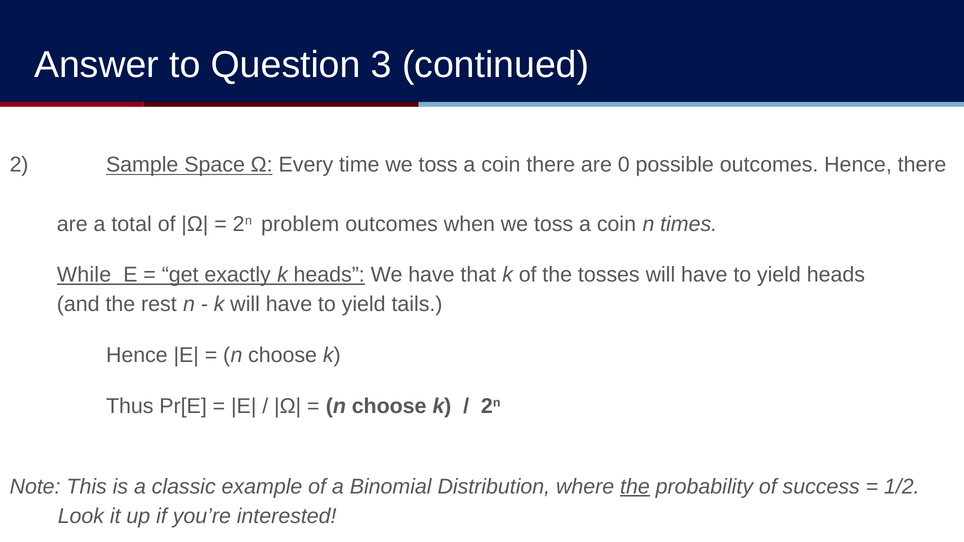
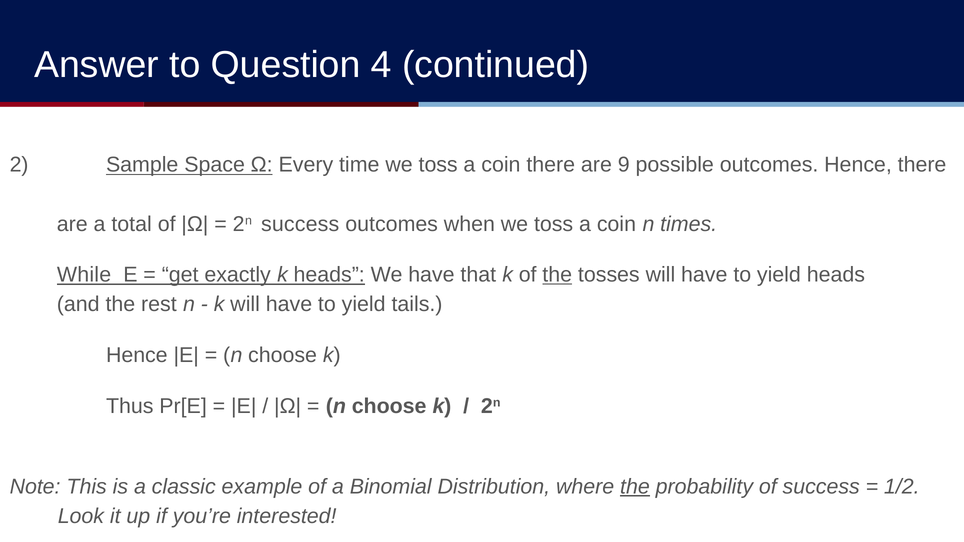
3: 3 -> 4
0: 0 -> 9
2n problem: problem -> success
the at (557, 275) underline: none -> present
